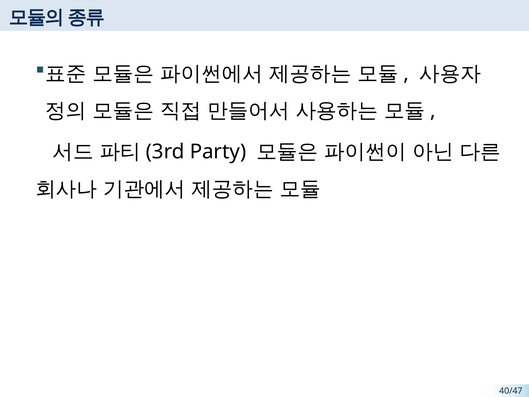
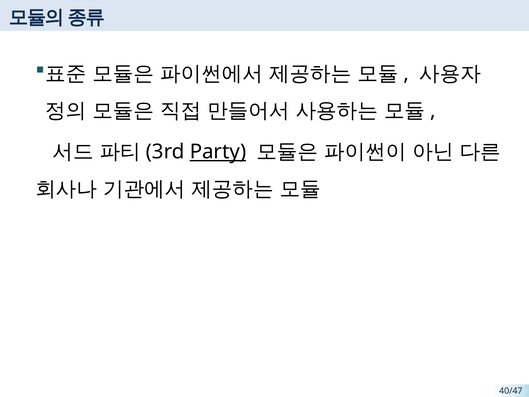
Party underline: none -> present
